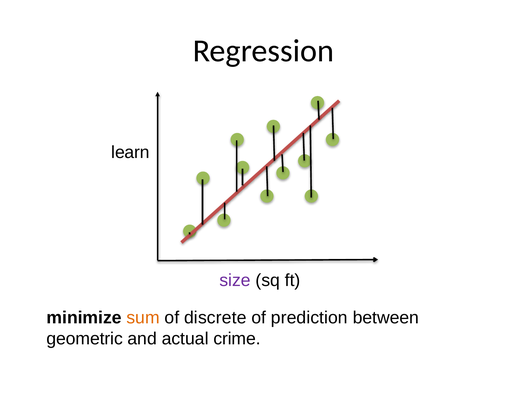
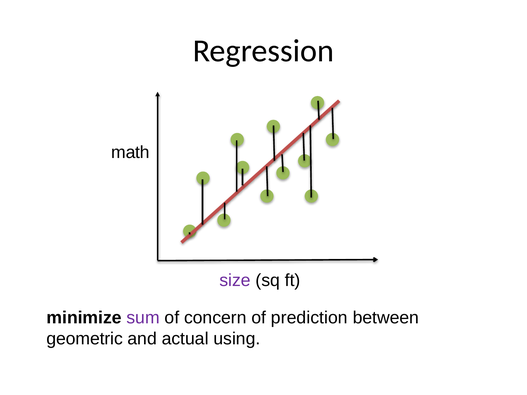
learn: learn -> math
sum colour: orange -> purple
discrete: discrete -> concern
crime: crime -> using
